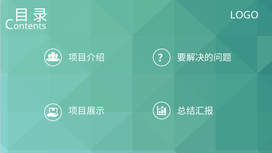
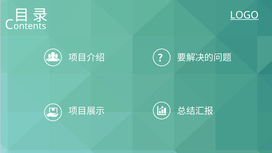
LOGO underline: none -> present
